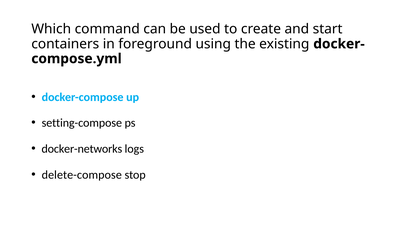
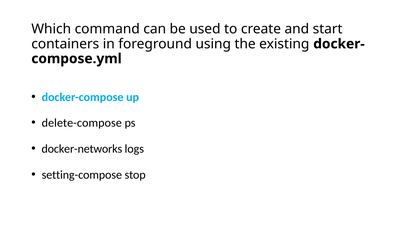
setting-compose: setting-compose -> delete-compose
delete-compose: delete-compose -> setting-compose
